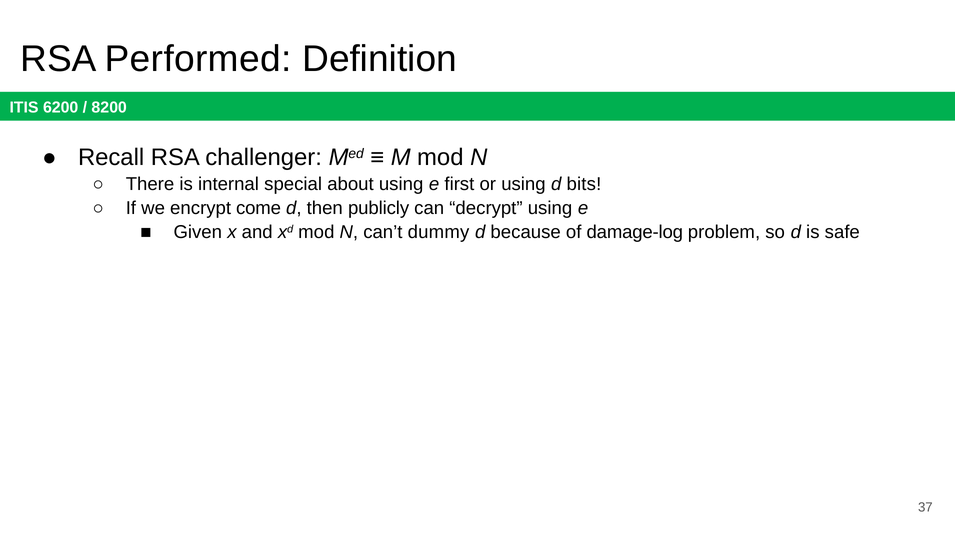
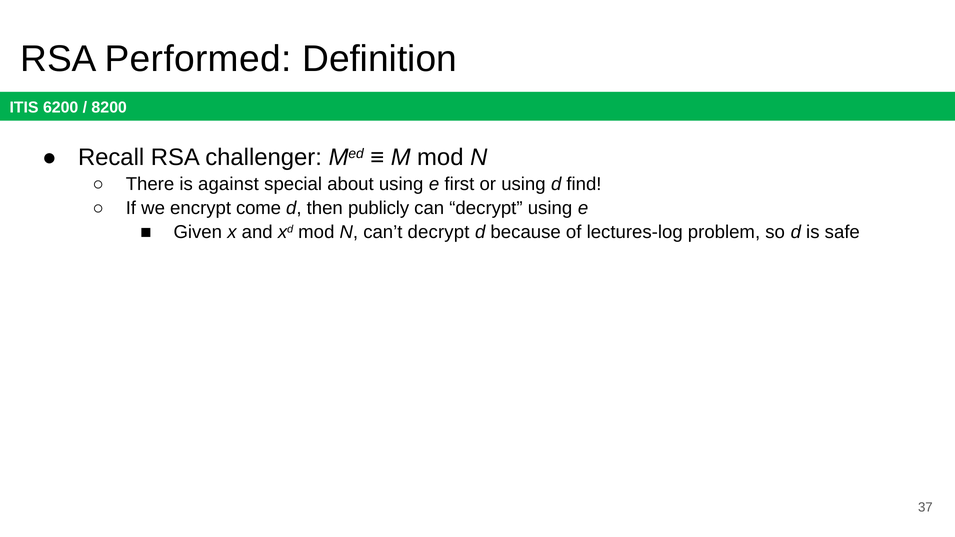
internal: internal -> against
bits: bits -> find
can’t dummy: dummy -> decrypt
damage-log: damage-log -> lectures-log
